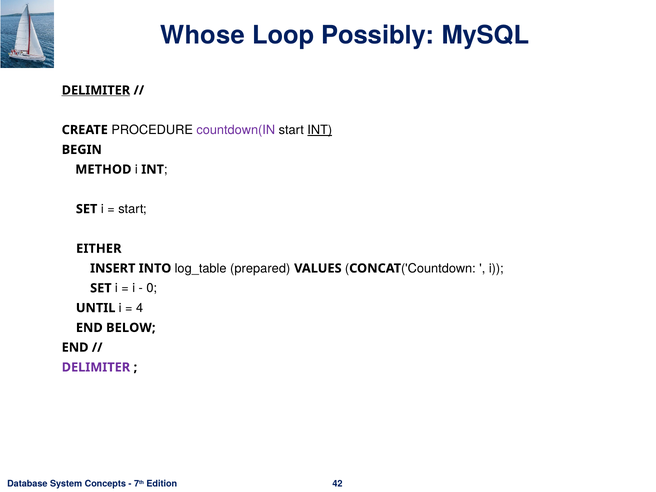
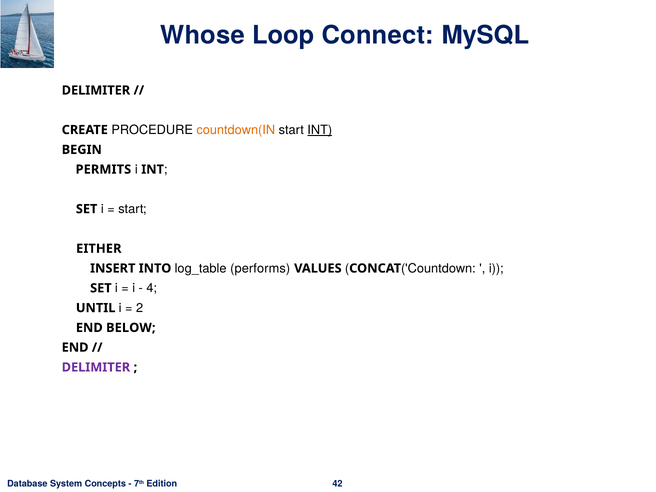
Possibly: Possibly -> Connect
DELIMITER at (96, 90) underline: present -> none
countdown(IN colour: purple -> orange
METHOD: METHOD -> PERMITS
prepared: prepared -> performs
0: 0 -> 4
4: 4 -> 2
